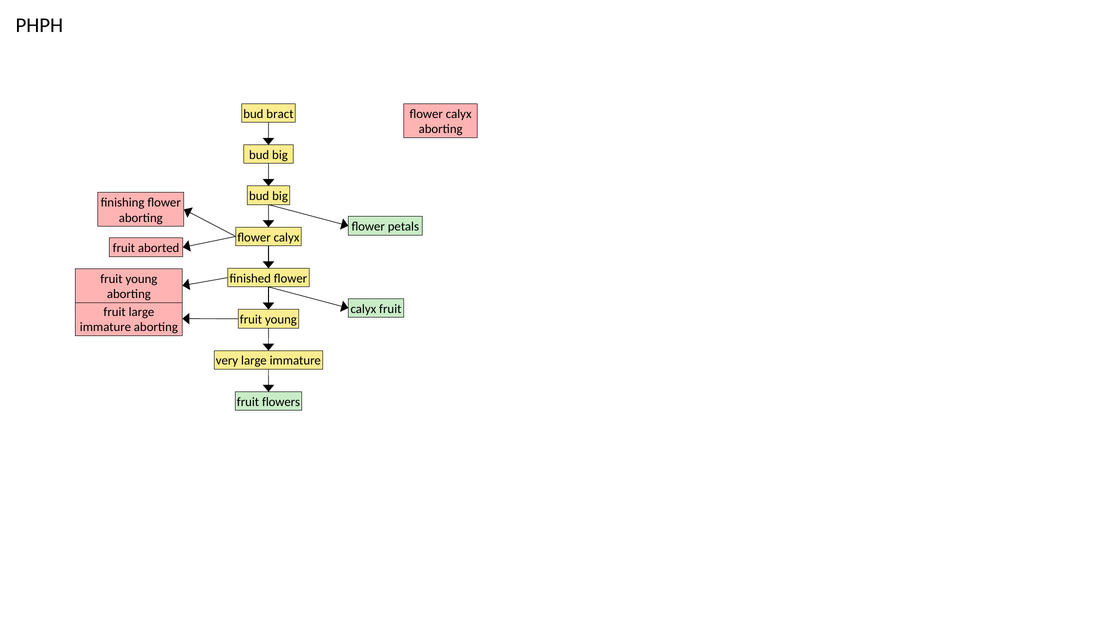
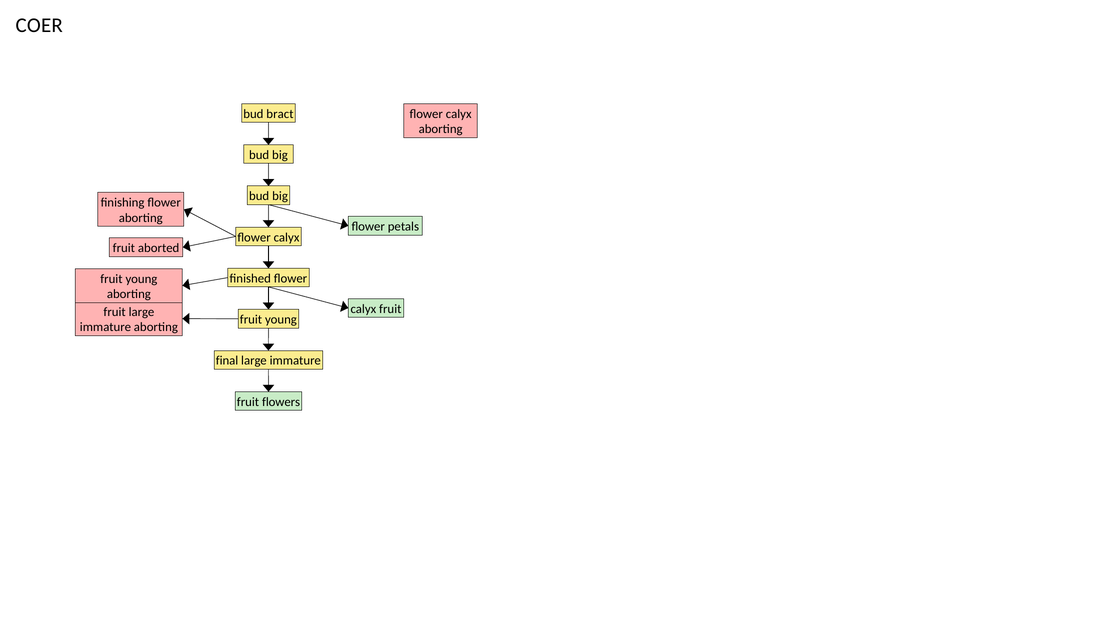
PHPH: PHPH -> COER
very: very -> final
